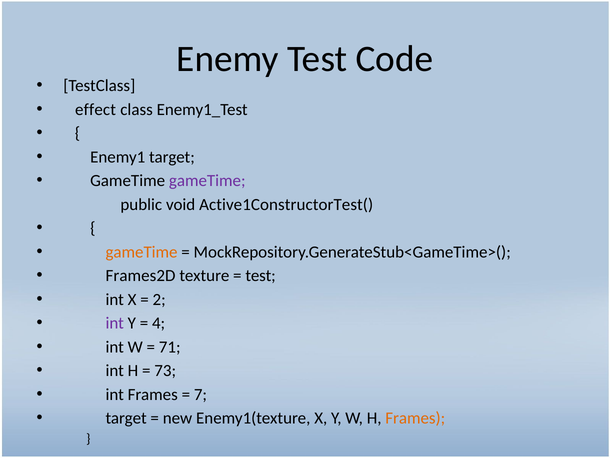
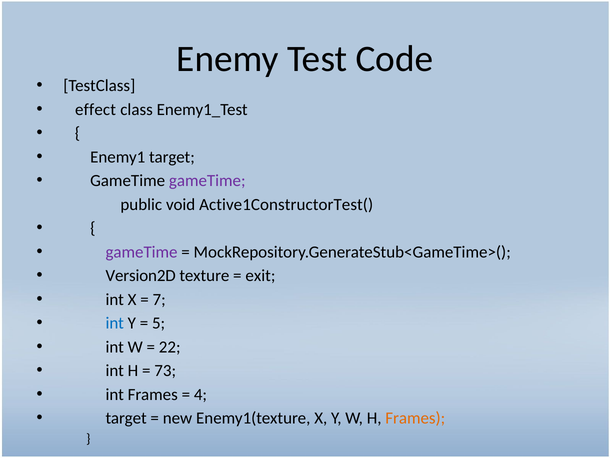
gameTime at (142, 252) colour: orange -> purple
Frames2D: Frames2D -> Version2D
test at (261, 275): test -> exit
2: 2 -> 7
int at (115, 323) colour: purple -> blue
4: 4 -> 5
71: 71 -> 22
7: 7 -> 4
